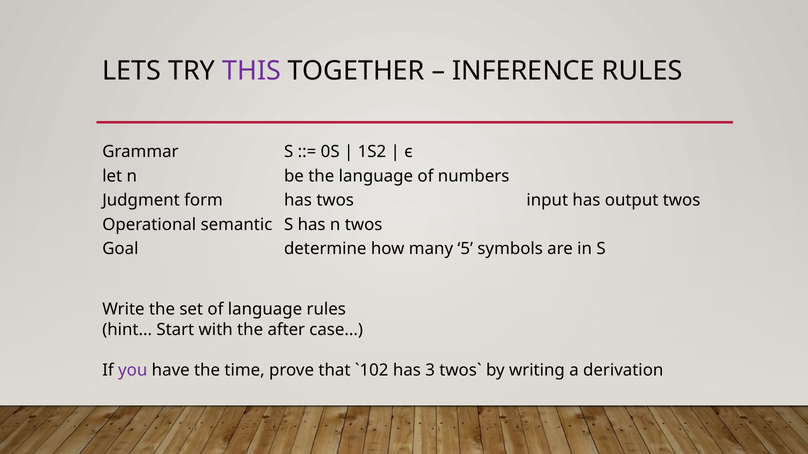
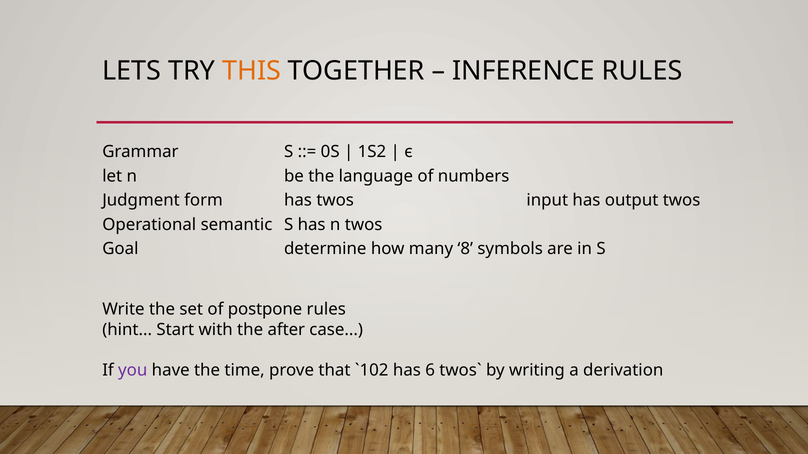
THIS colour: purple -> orange
5: 5 -> 8
of language: language -> postpone
3: 3 -> 6
